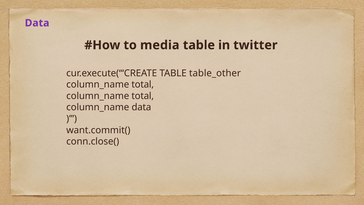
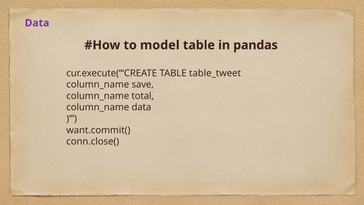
media: media -> model
twitter: twitter -> pandas
table_other: table_other -> table_tweet
total at (143, 84): total -> save
